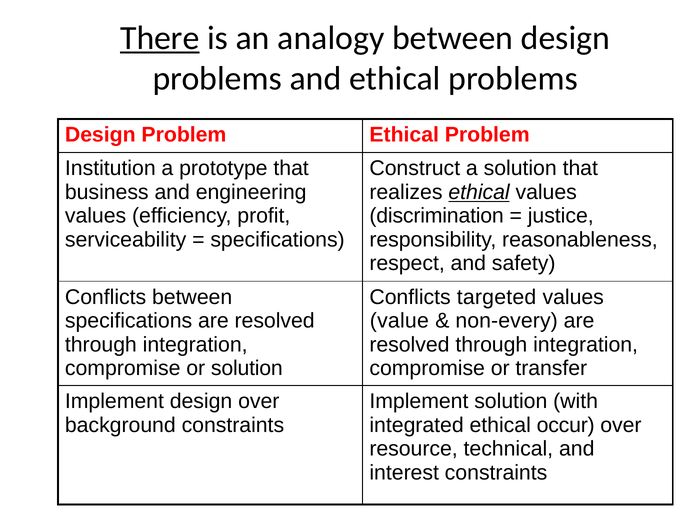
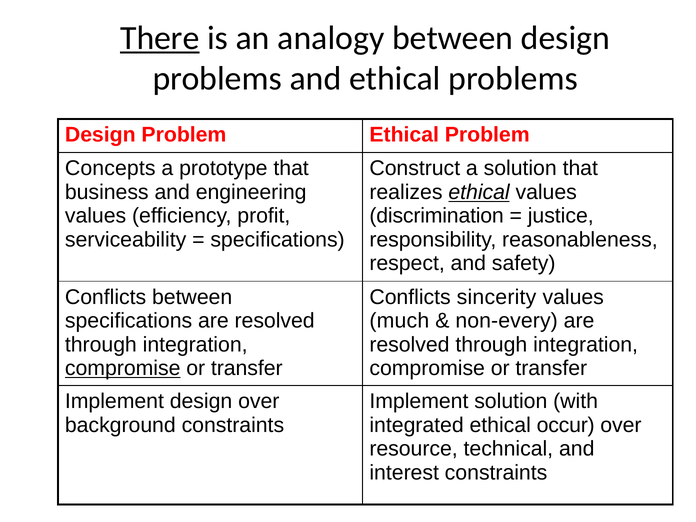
Institution: Institution -> Concepts
targeted: targeted -> sincerity
value: value -> much
compromise at (123, 368) underline: none -> present
solution at (247, 368): solution -> transfer
